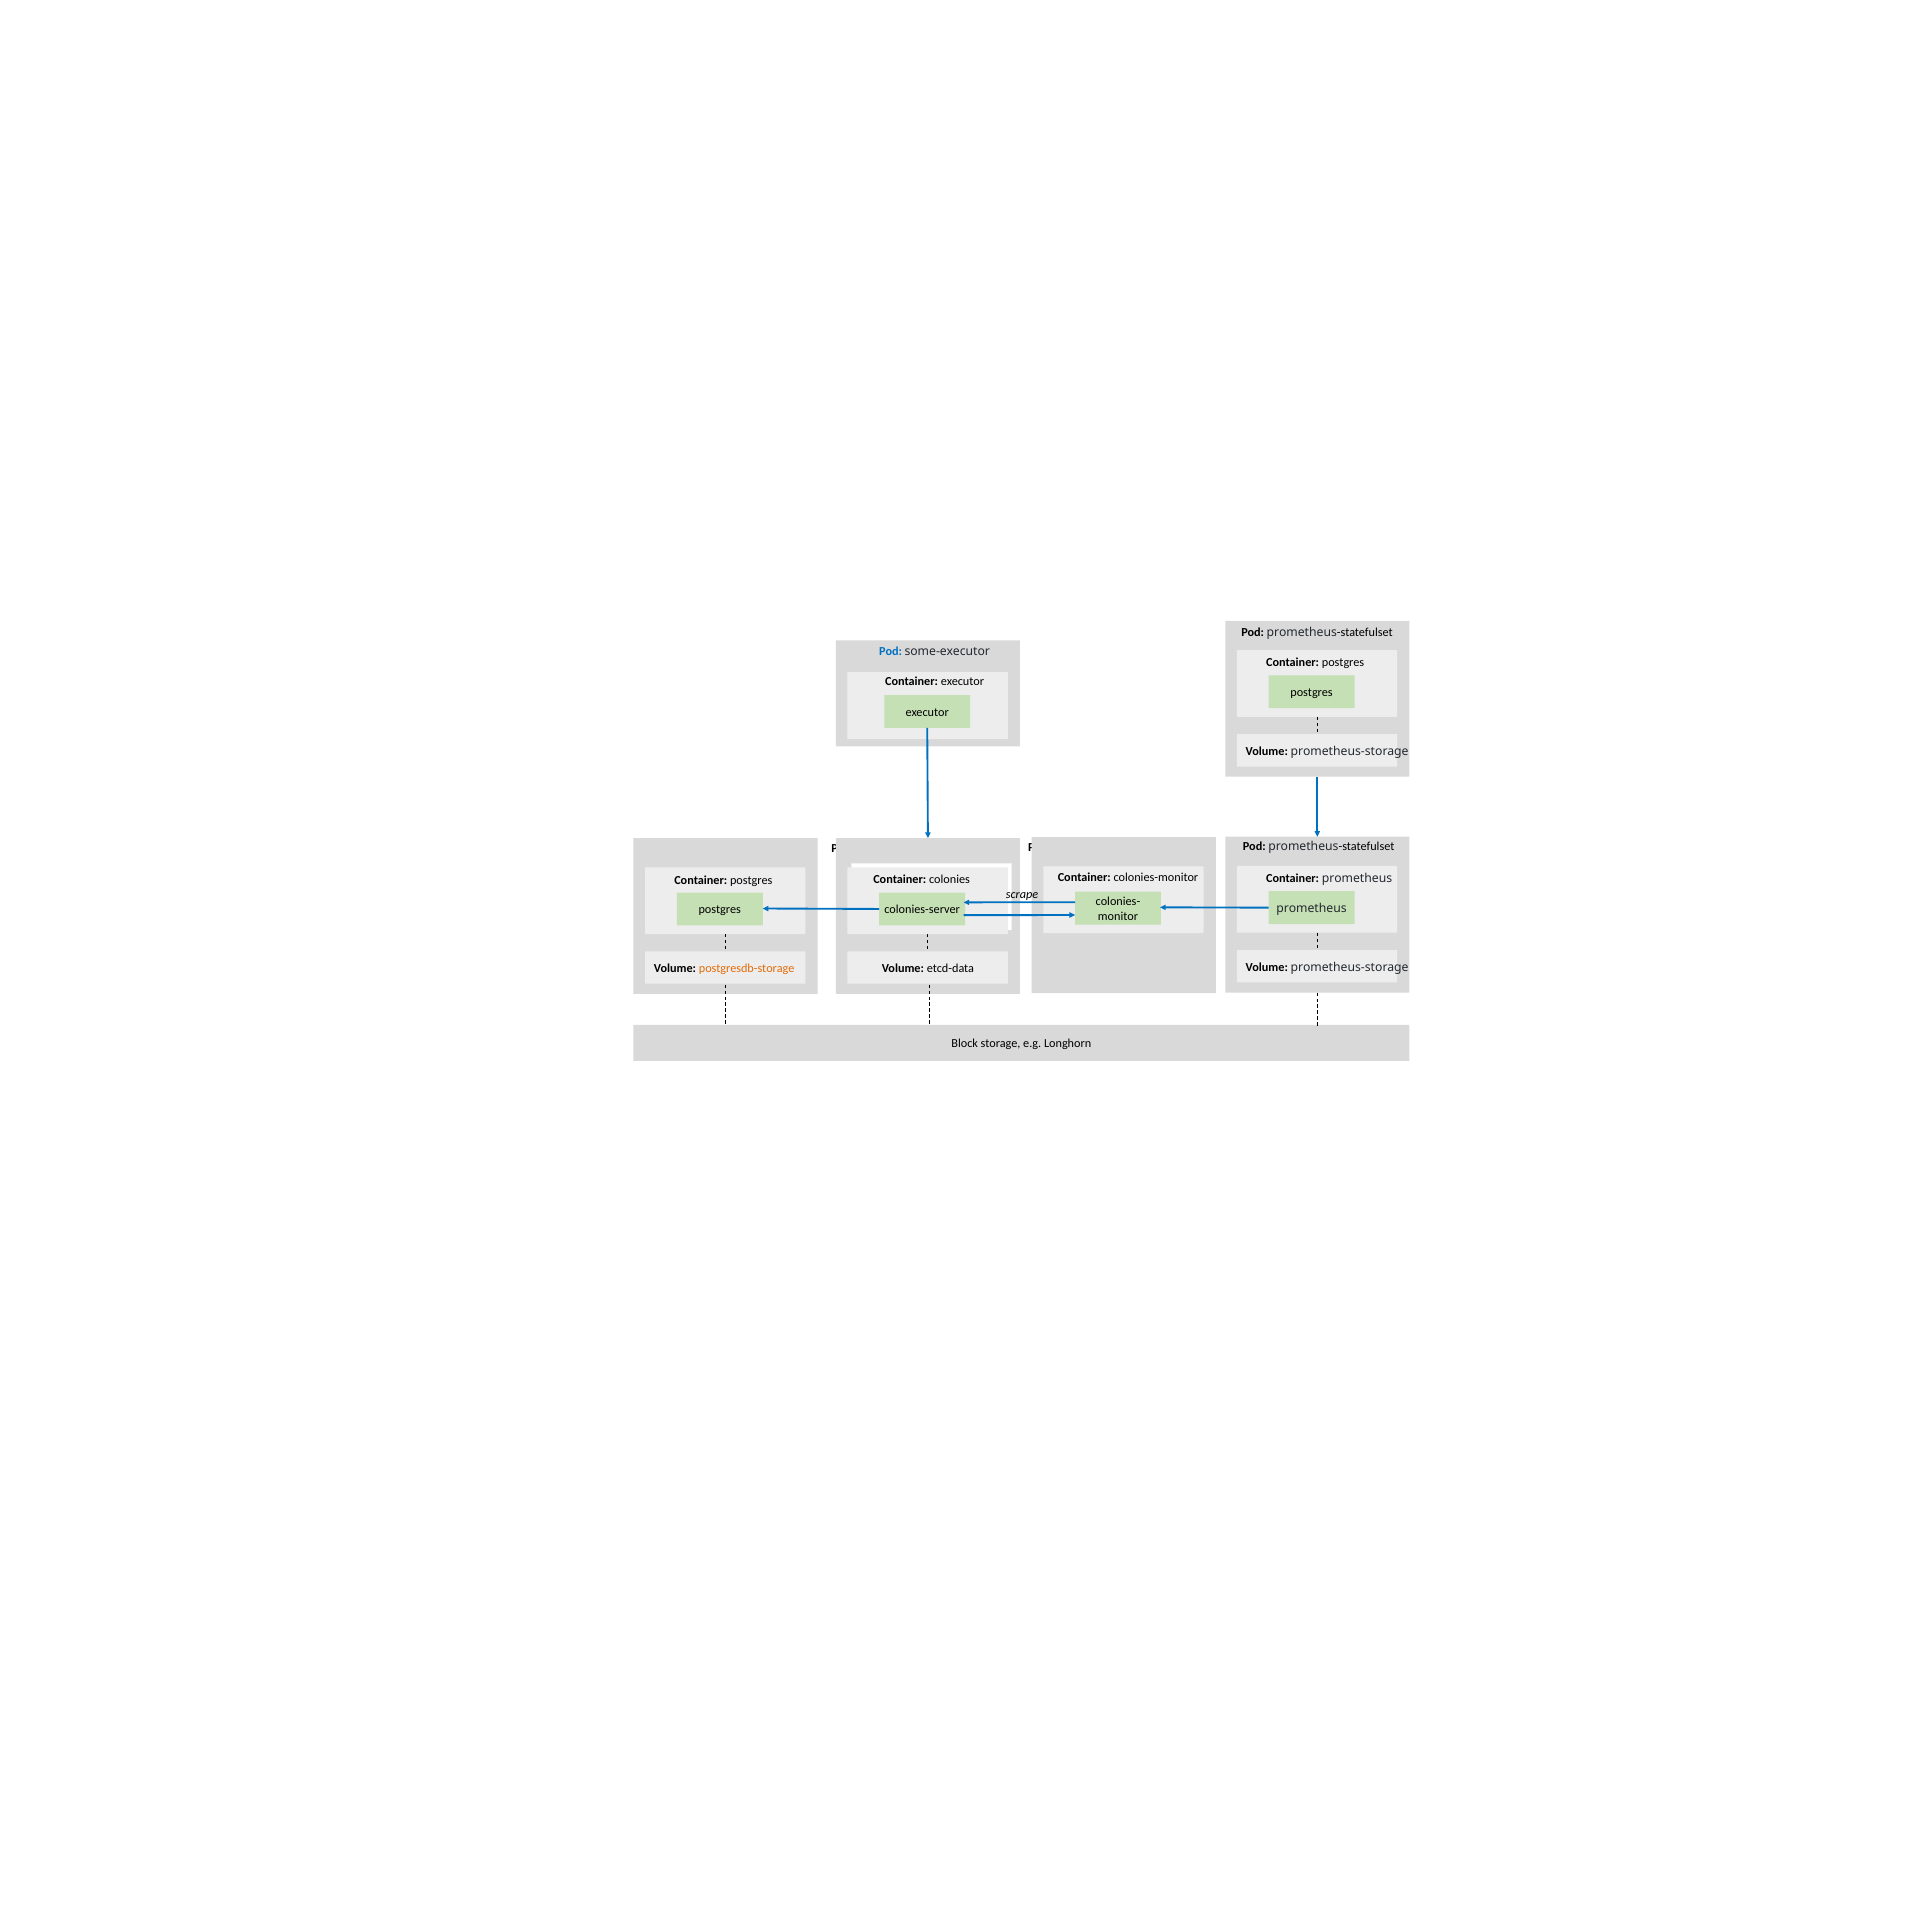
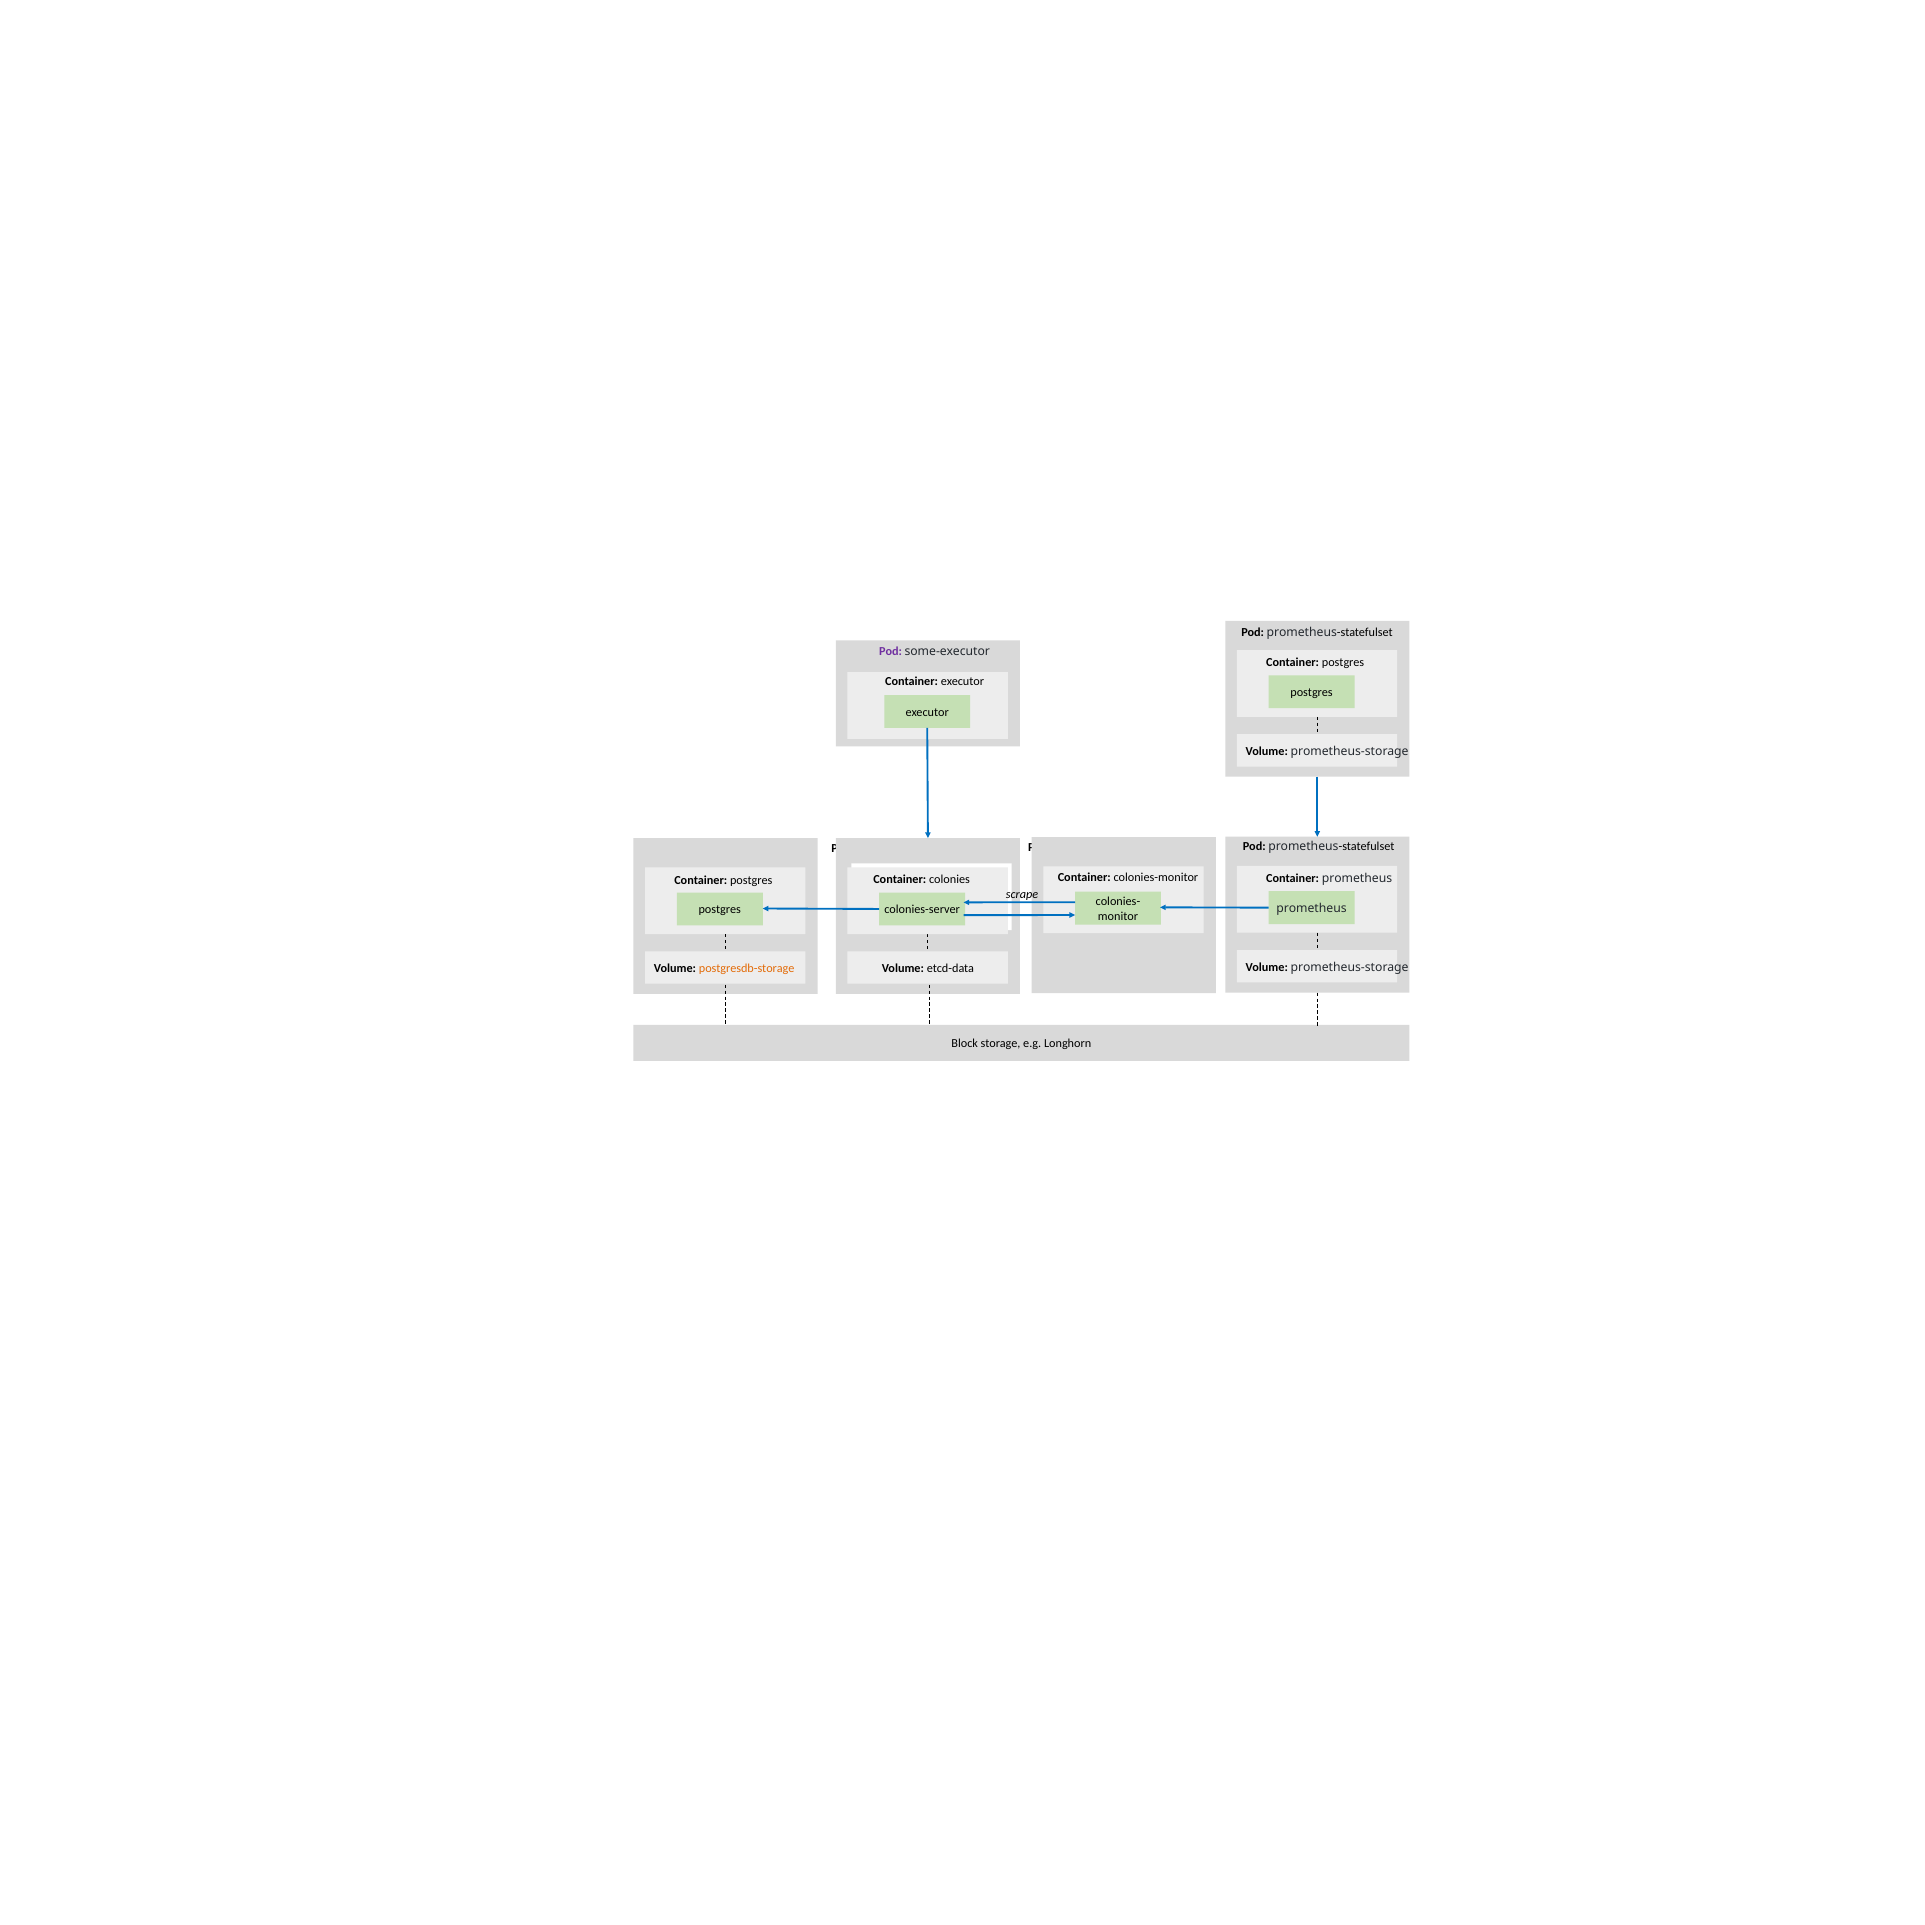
Pod at (891, 652) colour: blue -> purple
